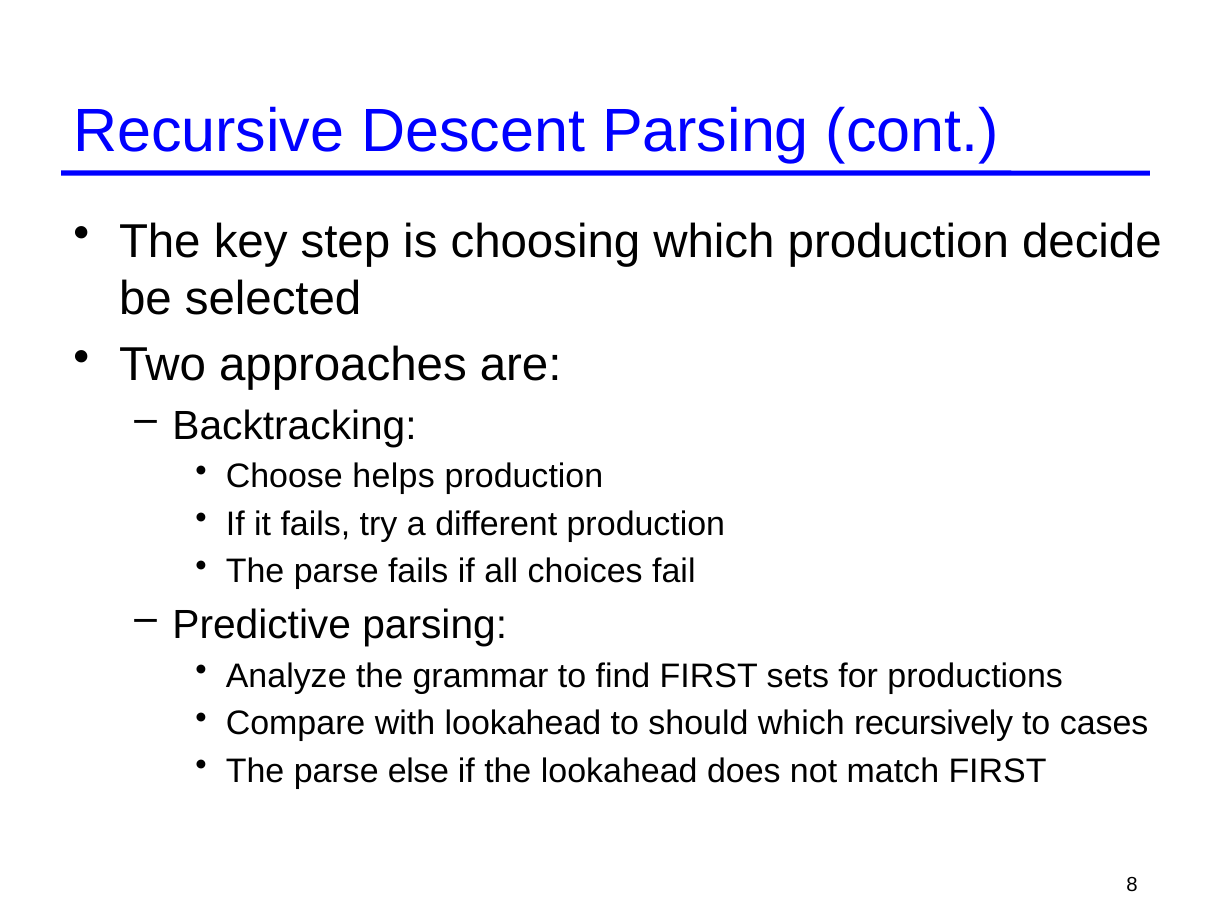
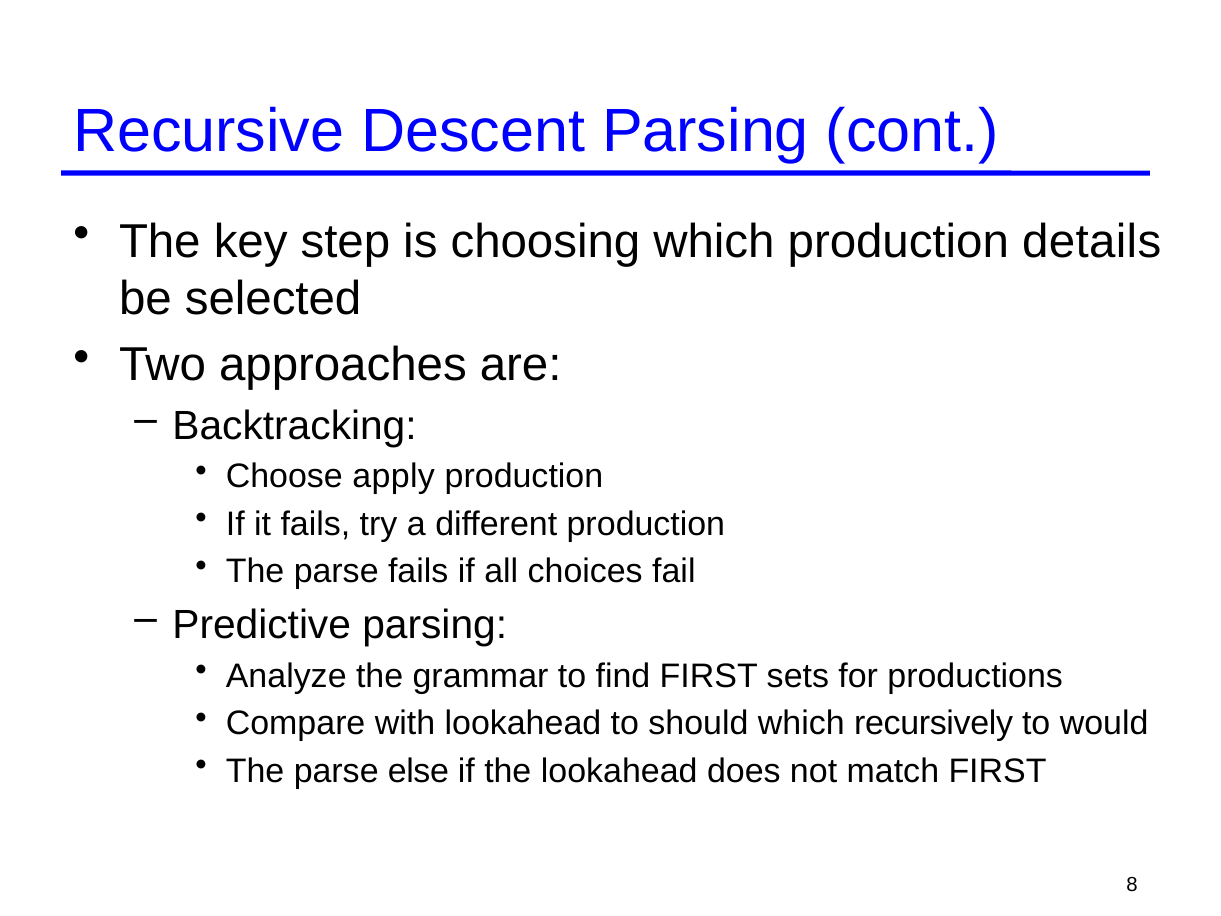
decide: decide -> details
helps: helps -> apply
cases: cases -> would
